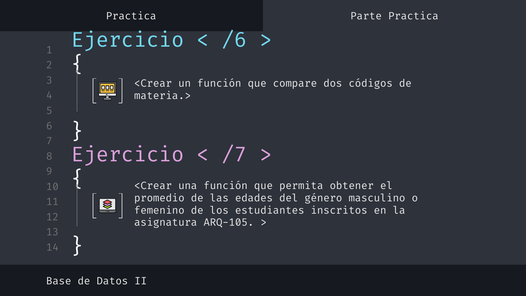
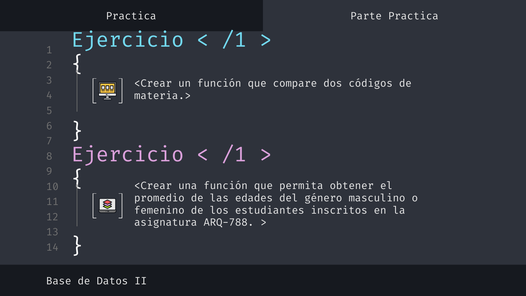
/6 at (234, 40): /6 -> /1
/7 at (234, 155): /7 -> /1
ARQ-105: ARQ-105 -> ARQ-788
